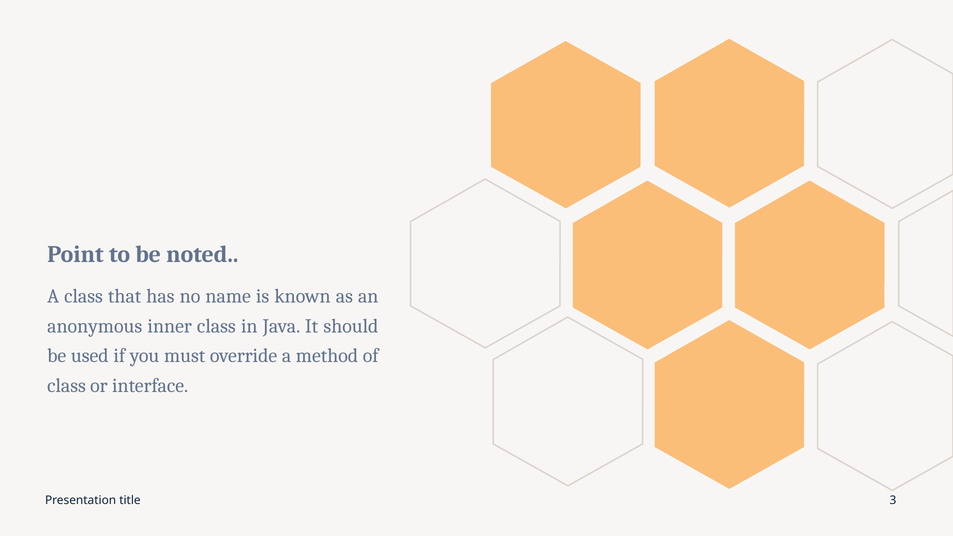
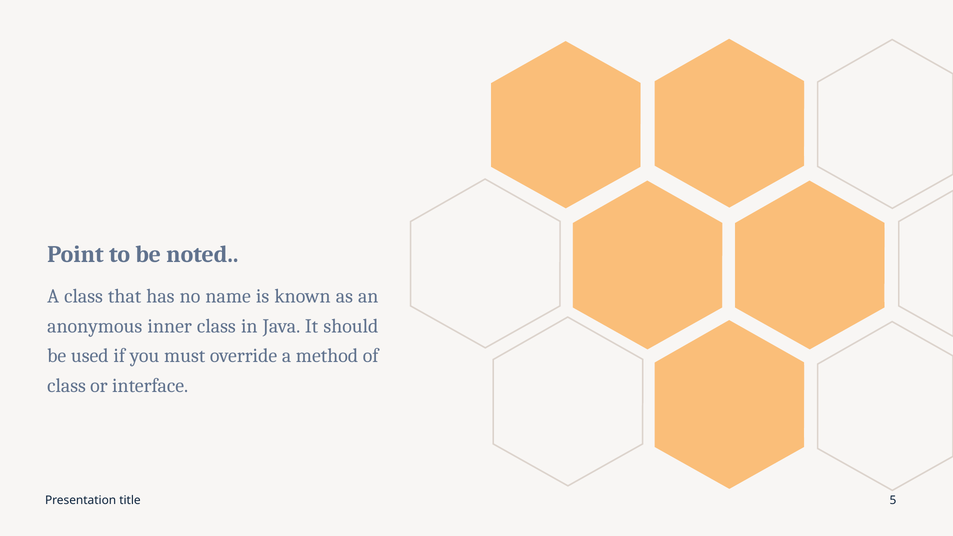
3: 3 -> 5
